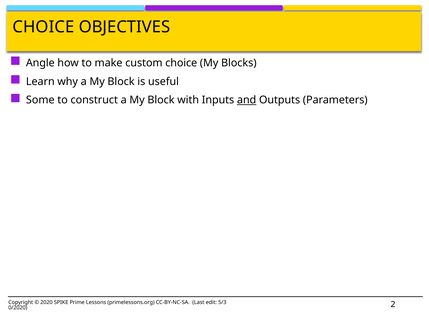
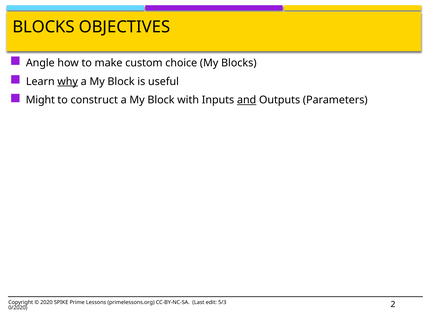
CHOICE at (43, 27): CHOICE -> BLOCKS
why underline: none -> present
Some: Some -> Might
